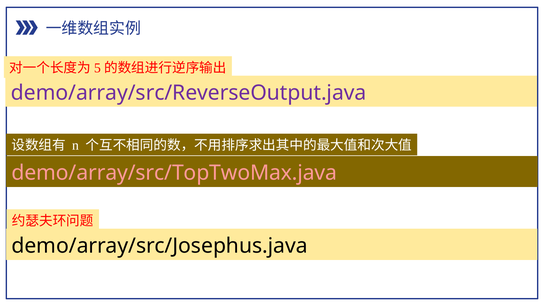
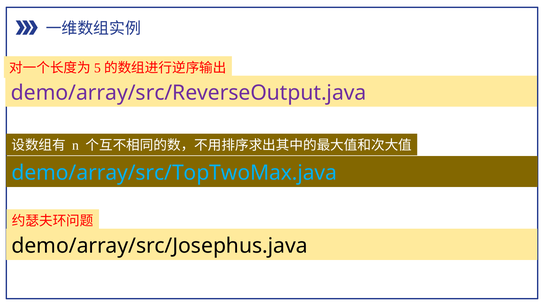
demo/array/src/TopTwoMax.java colour: pink -> light blue
